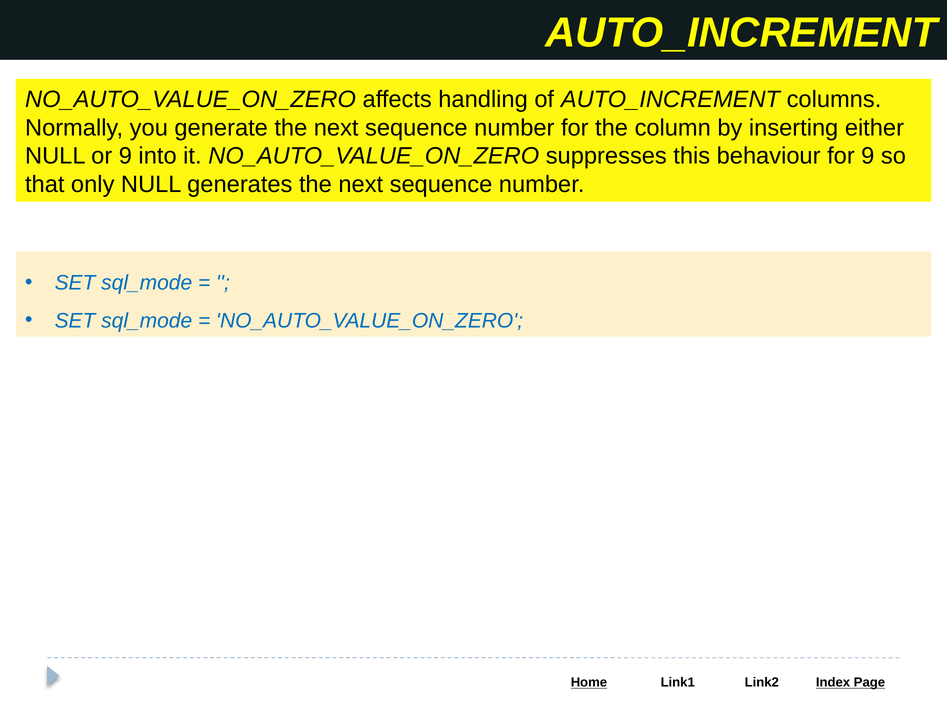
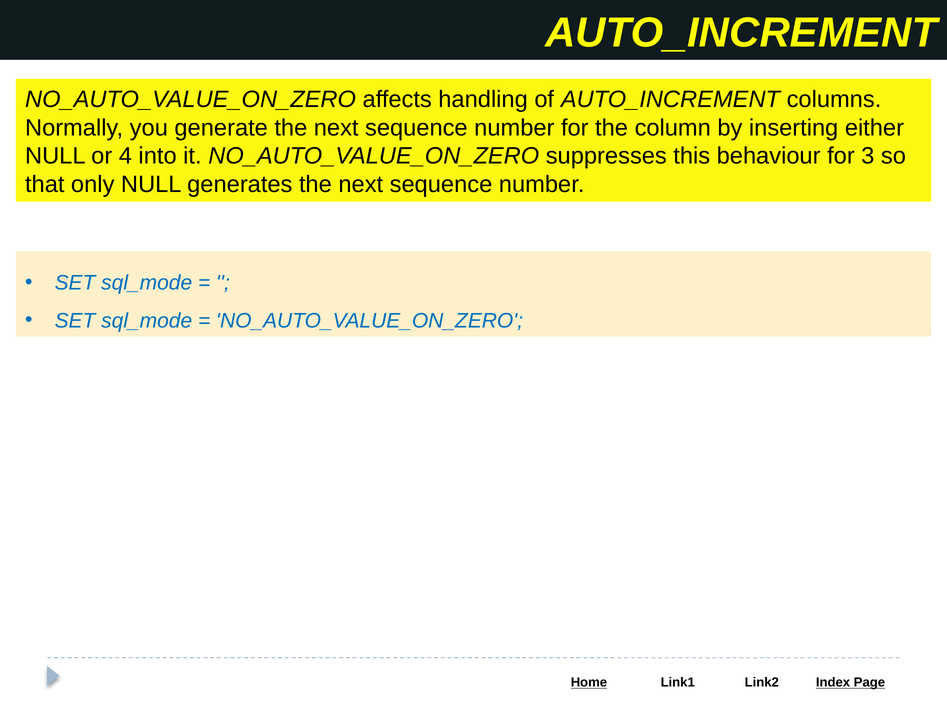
or 9: 9 -> 4
for 9: 9 -> 3
